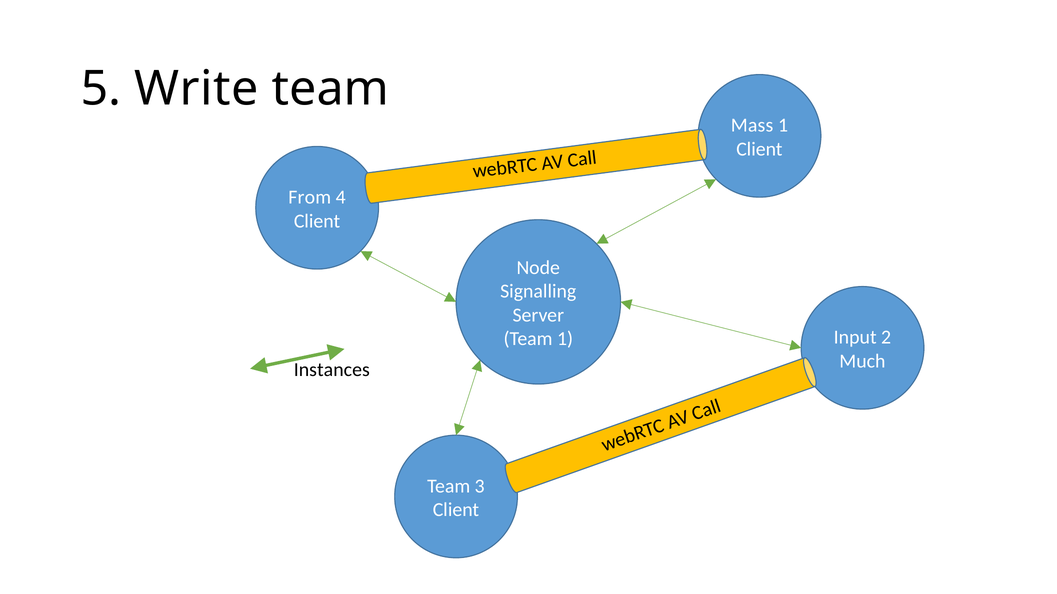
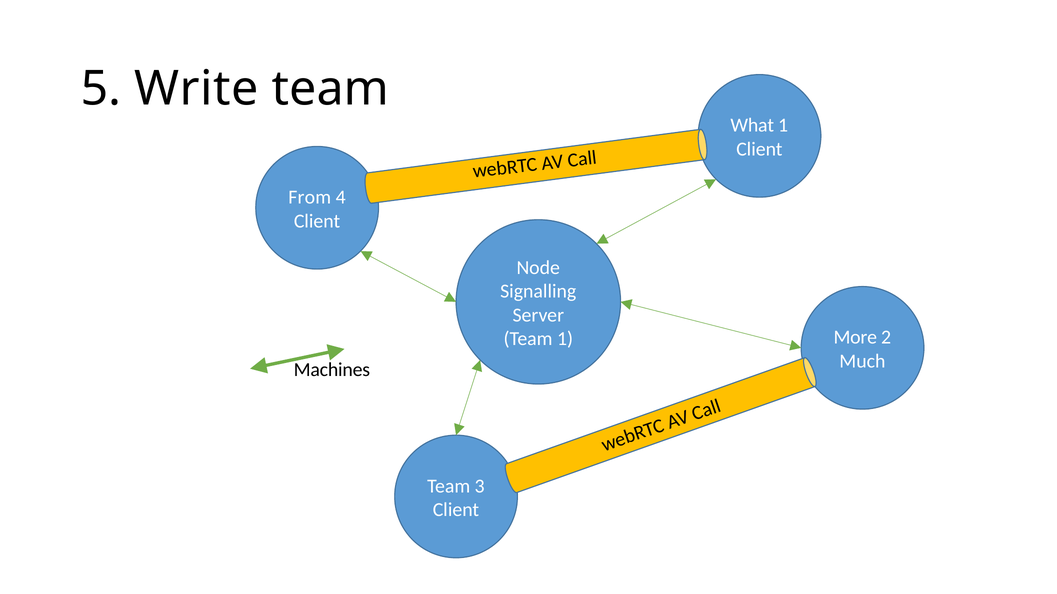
Mass: Mass -> What
Input: Input -> More
Instances: Instances -> Machines
